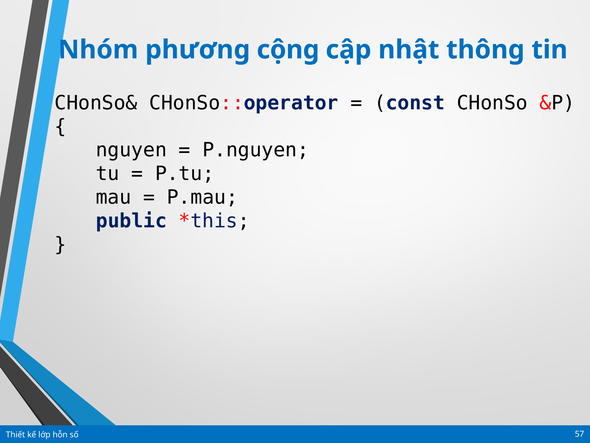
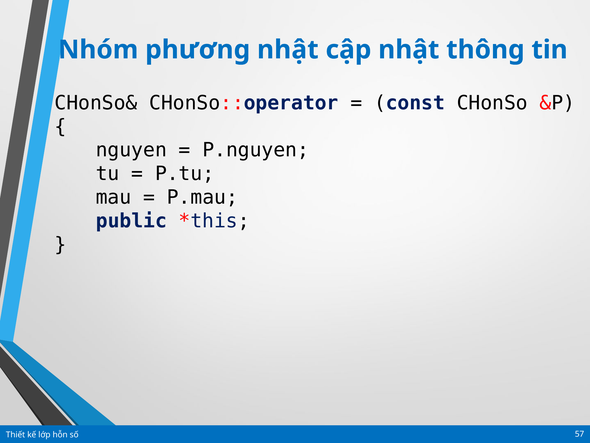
phương cộng: cộng -> nhật
